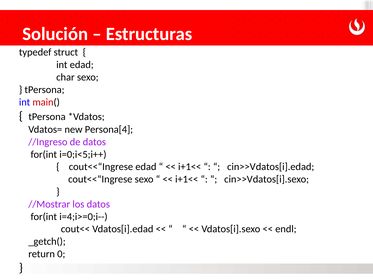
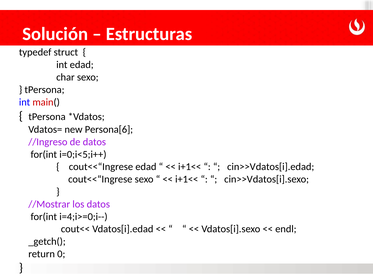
Persona[4: Persona[4 -> Persona[6
